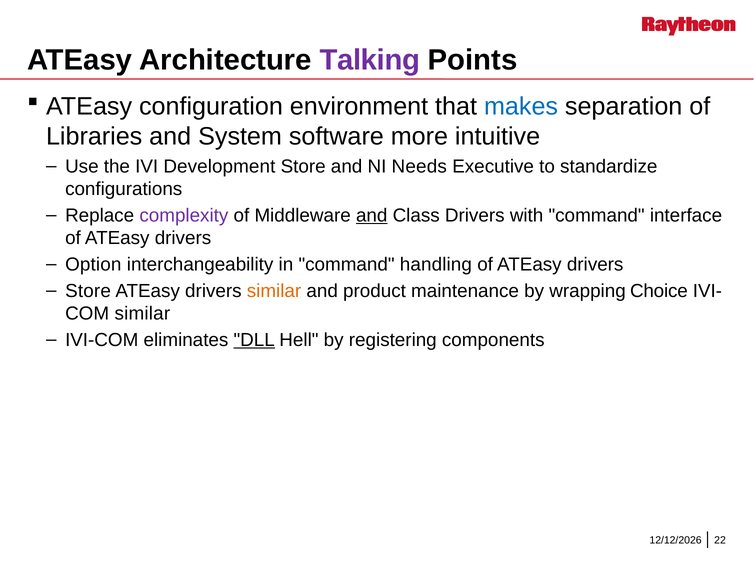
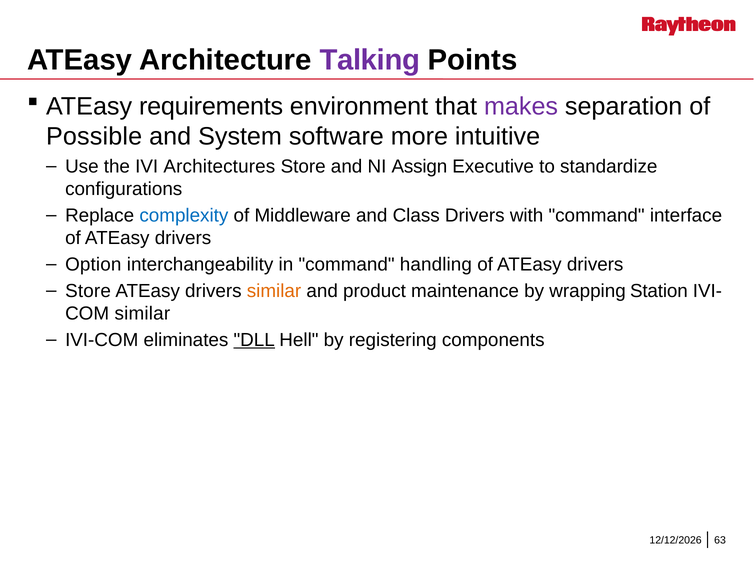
configuration: configuration -> requirements
makes colour: blue -> purple
Libraries: Libraries -> Possible
Development: Development -> Architectures
Needs: Needs -> Assign
complexity colour: purple -> blue
and at (372, 215) underline: present -> none
Choice: Choice -> Station
22: 22 -> 63
